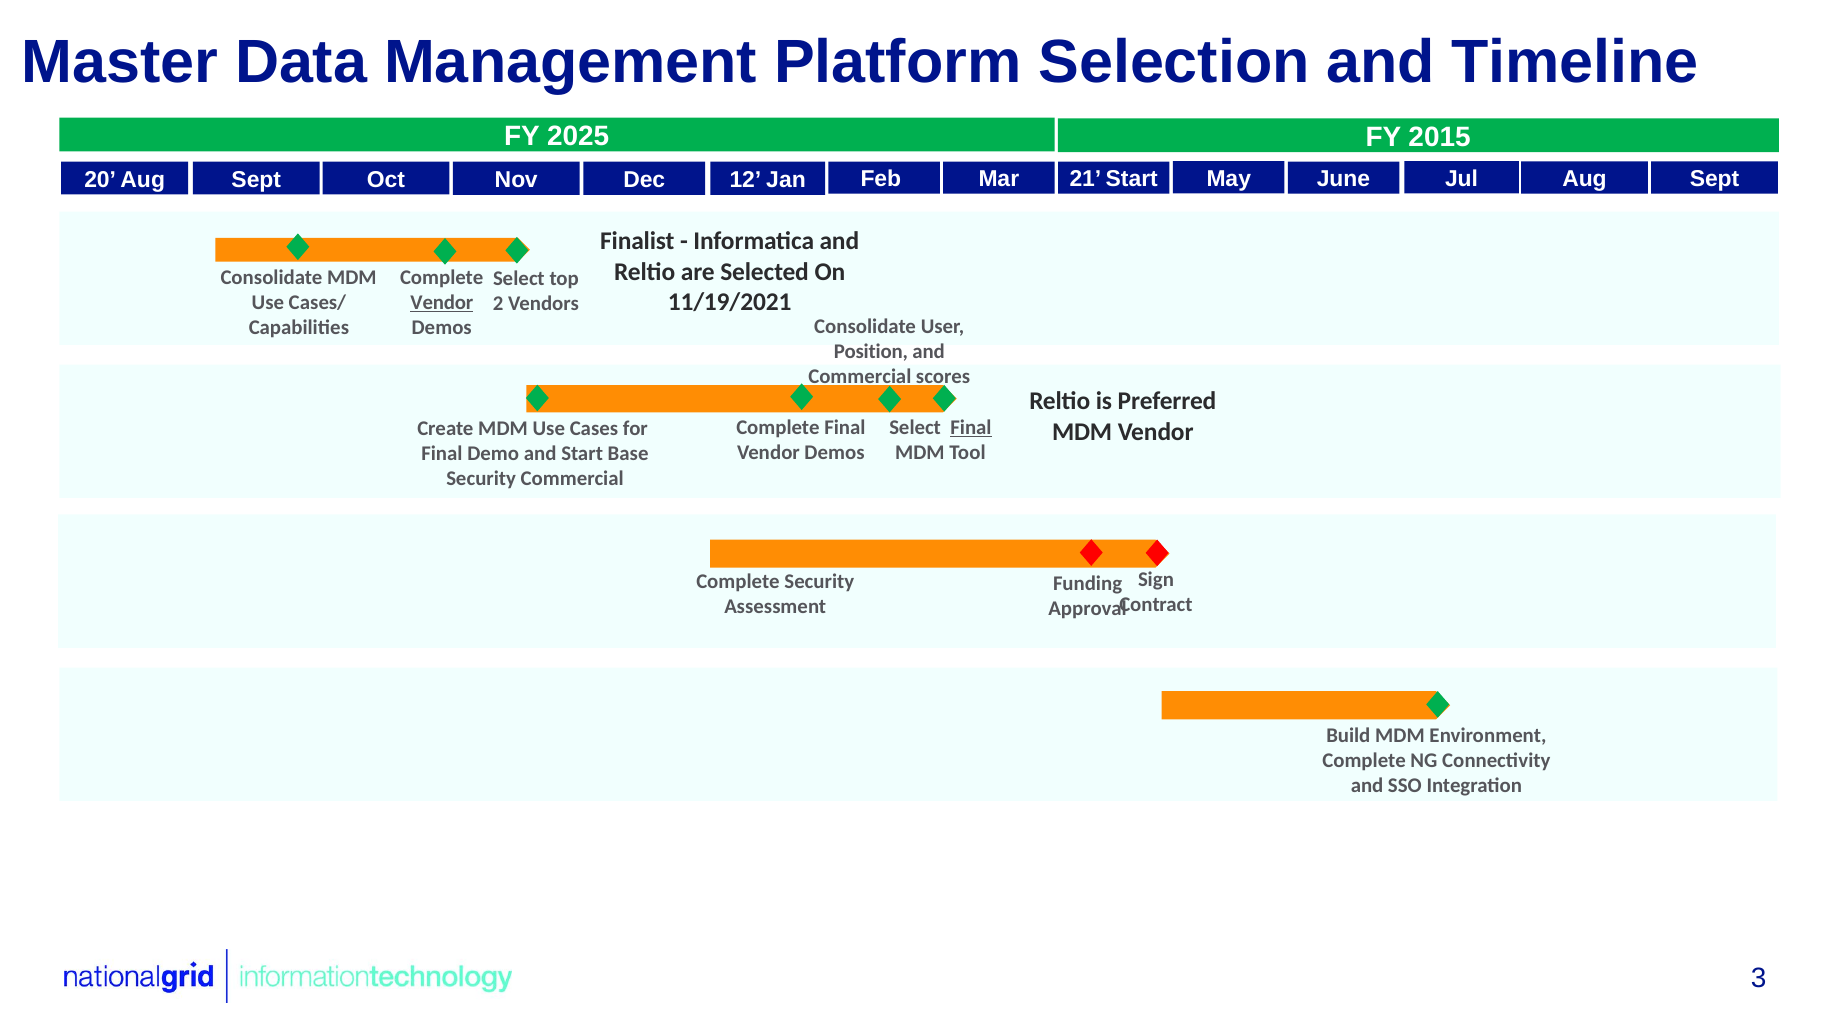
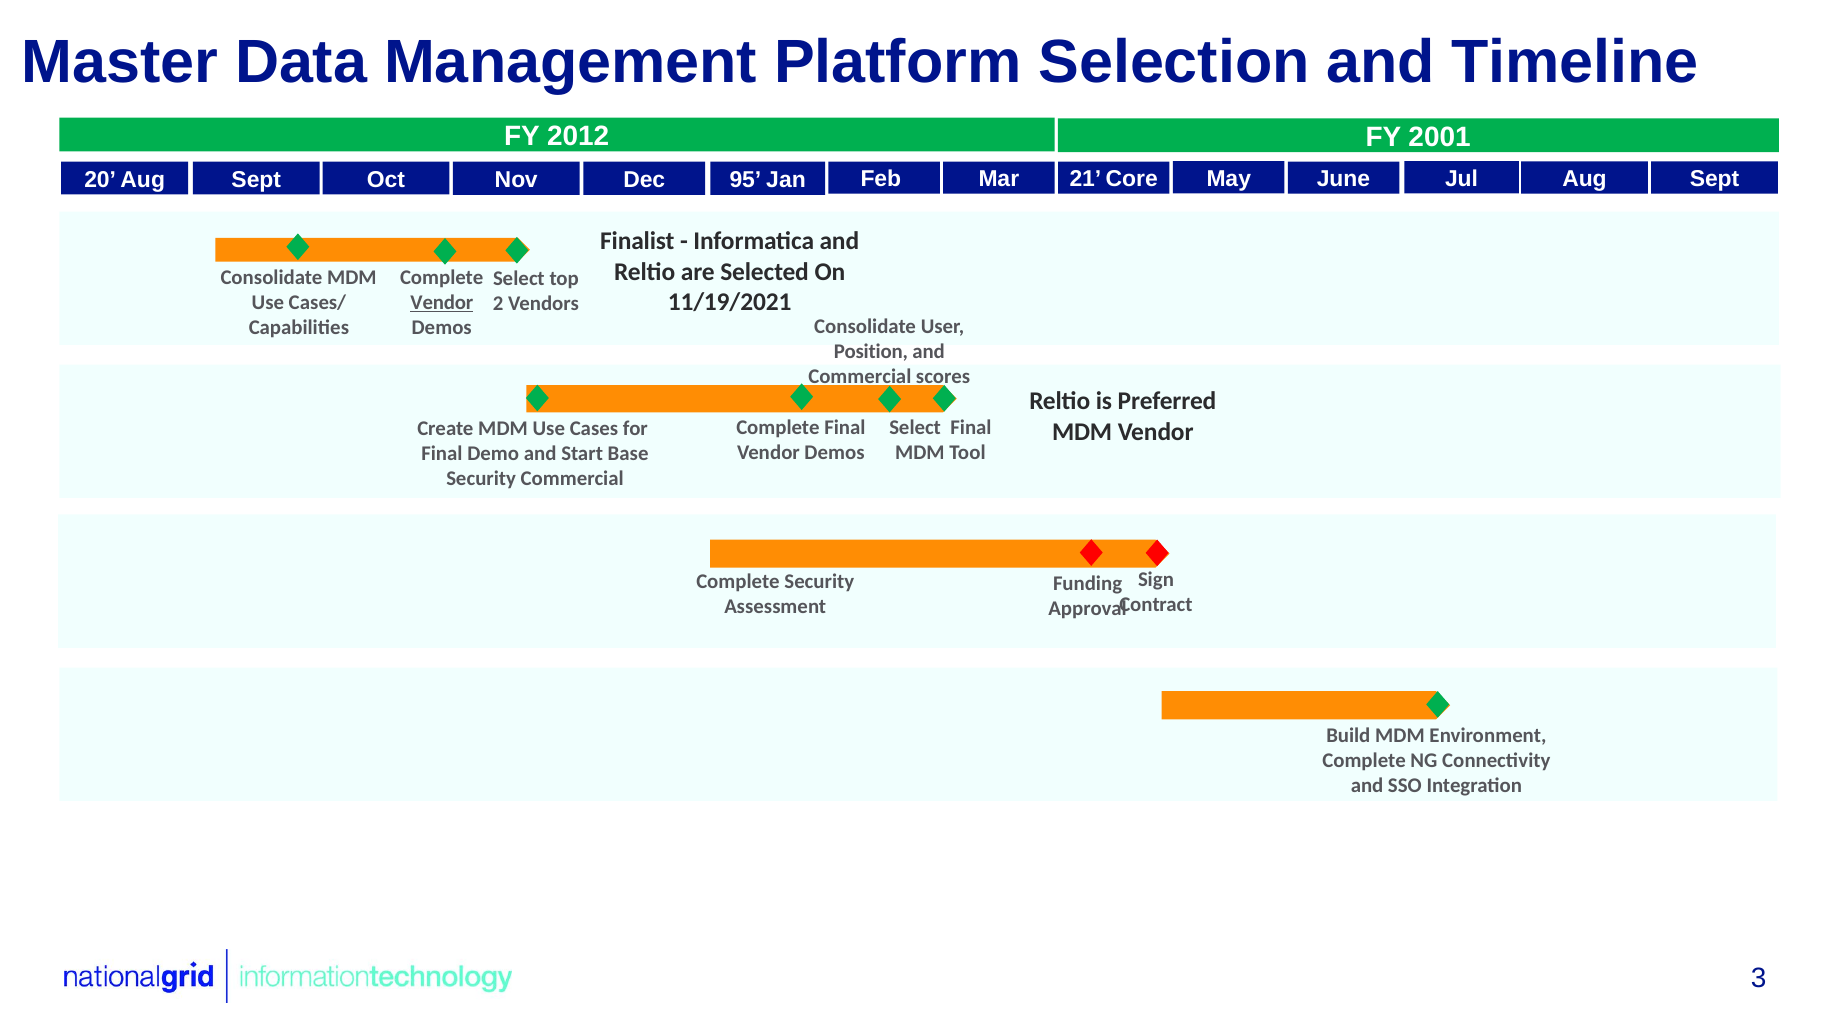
2025: 2025 -> 2012
2015: 2015 -> 2001
21 Start: Start -> Core
12: 12 -> 95
Final at (971, 427) underline: present -> none
